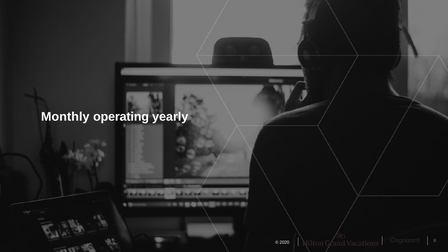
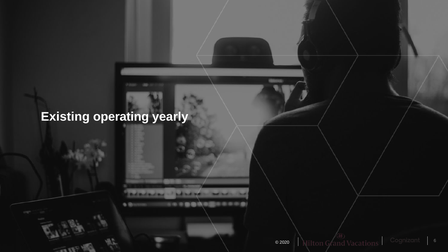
Monthly: Monthly -> Existing
